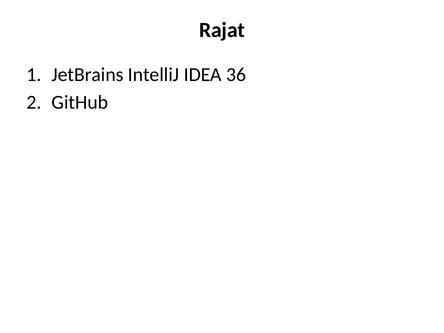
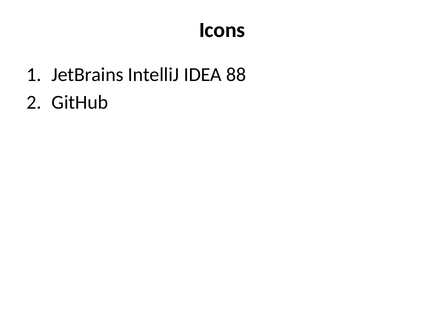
Rajat: Rajat -> Icons
36: 36 -> 88
